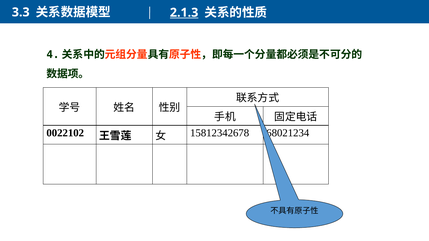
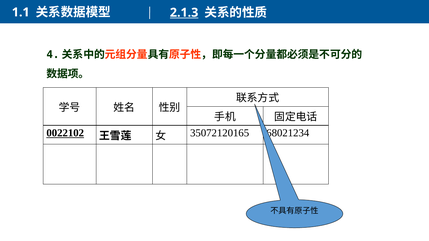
3.3: 3.3 -> 1.1
0022102 underline: none -> present
15812342678: 15812342678 -> 35072120165
